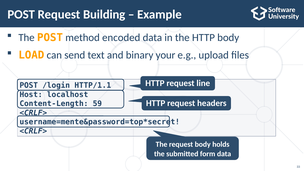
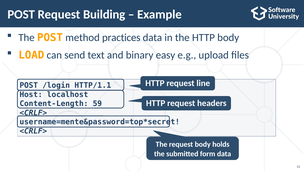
encoded: encoded -> practices
your: your -> easy
